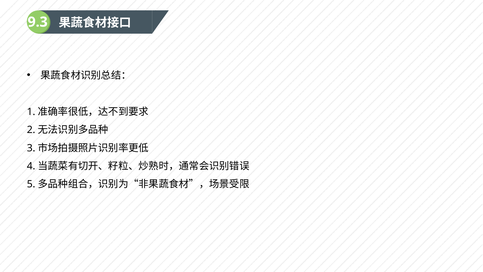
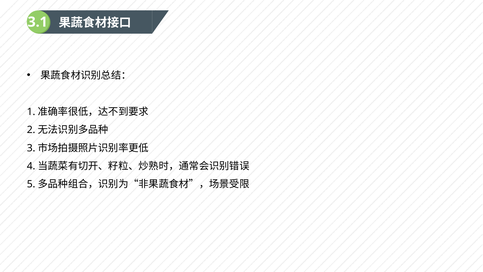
9.3: 9.3 -> 3.1
